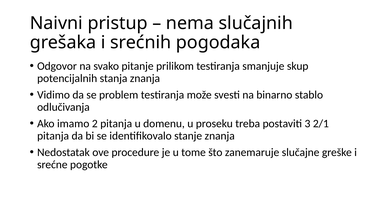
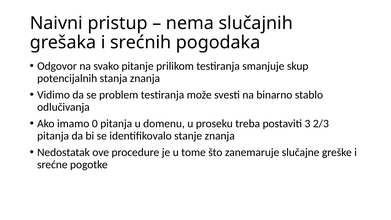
2: 2 -> 0
2/1: 2/1 -> 2/3
